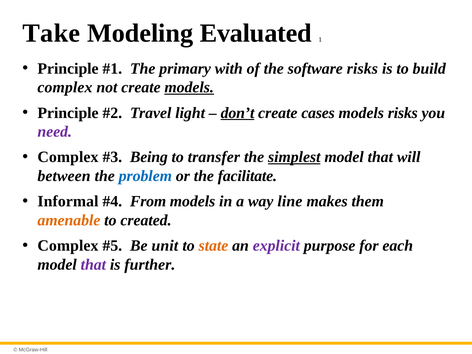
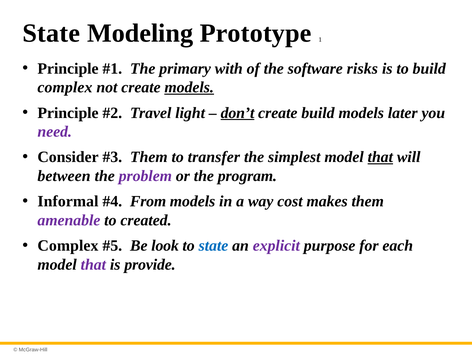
Take at (51, 33): Take -> State
Evaluated: Evaluated -> Prototype
create cases: cases -> build
models risks: risks -> later
Complex at (68, 157): Complex -> Consider
Being at (149, 157): Being -> Them
simplest underline: present -> none
that at (380, 157) underline: none -> present
problem colour: blue -> purple
facilitate: facilitate -> program
line: line -> cost
amenable colour: orange -> purple
unit: unit -> look
state at (213, 246) colour: orange -> blue
further: further -> provide
